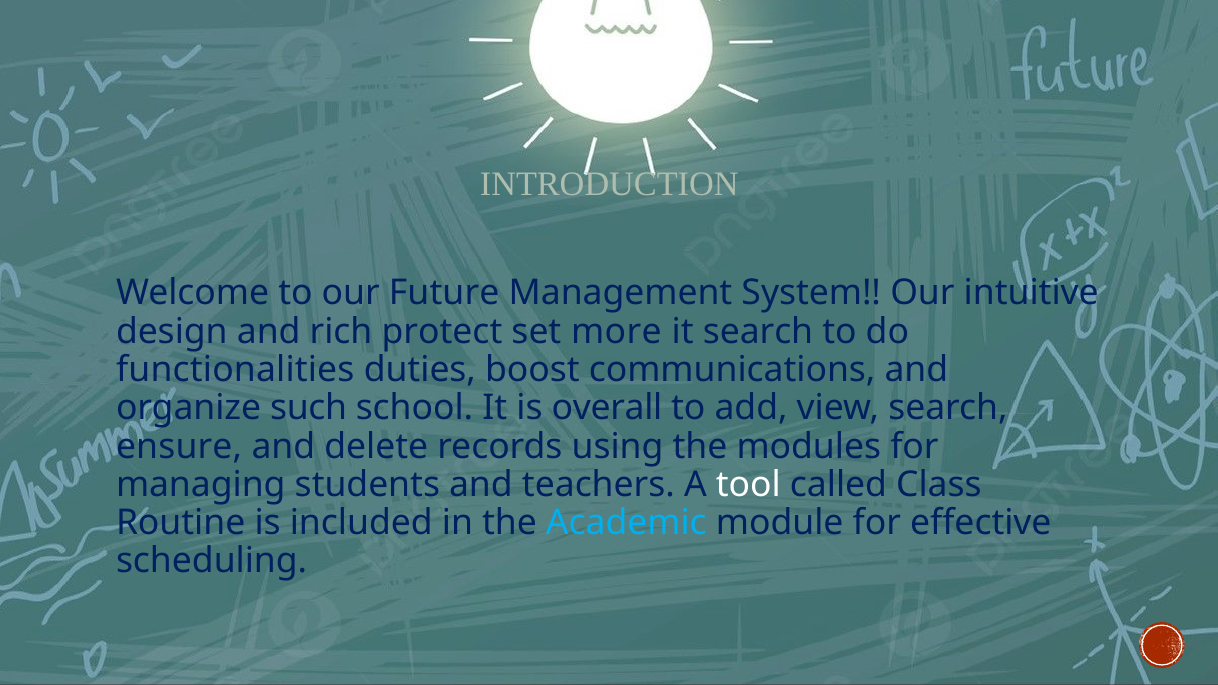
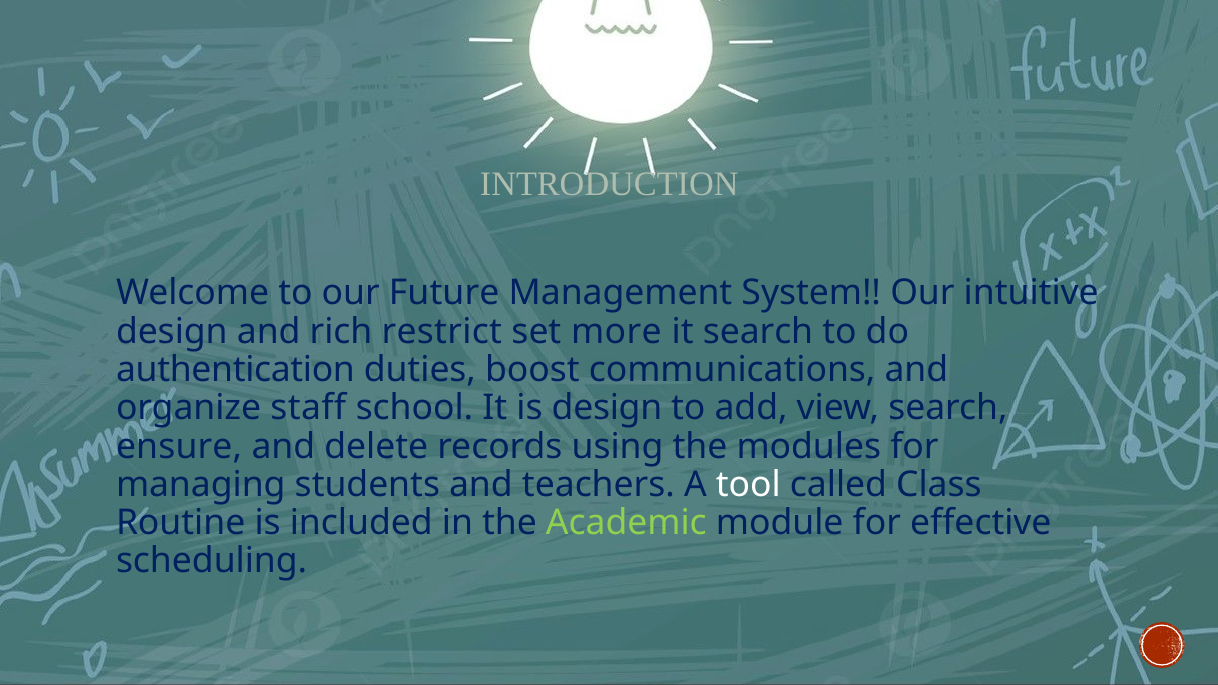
protect: protect -> restrict
functionalities: functionalities -> authentication
such: such -> staff
is overall: overall -> design
Academic colour: light blue -> light green
